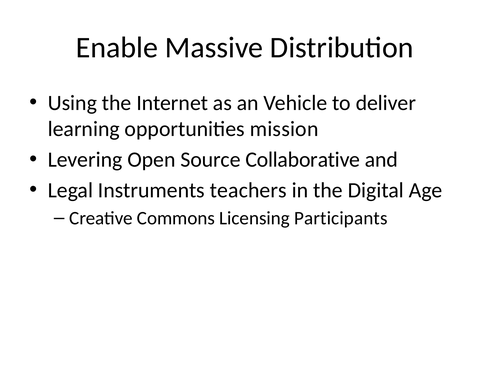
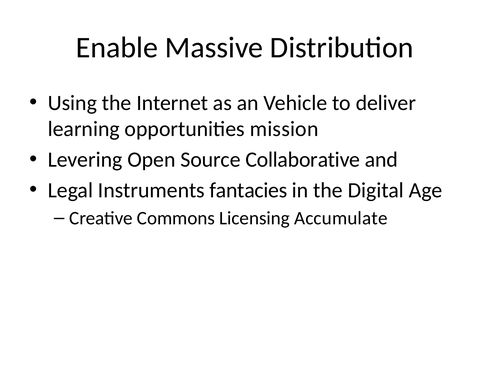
teachers: teachers -> fantacies
Participants: Participants -> Accumulate
